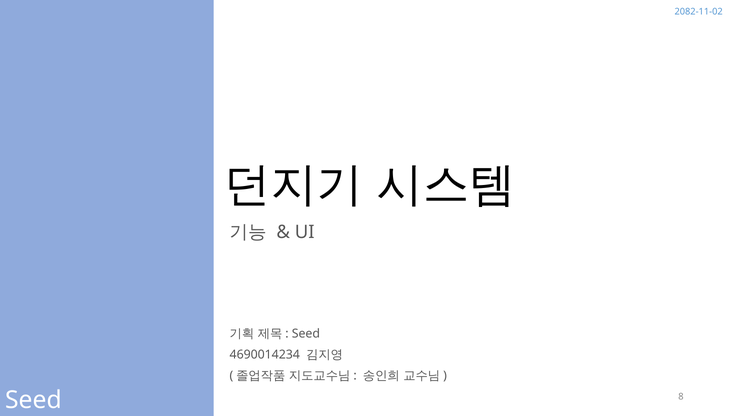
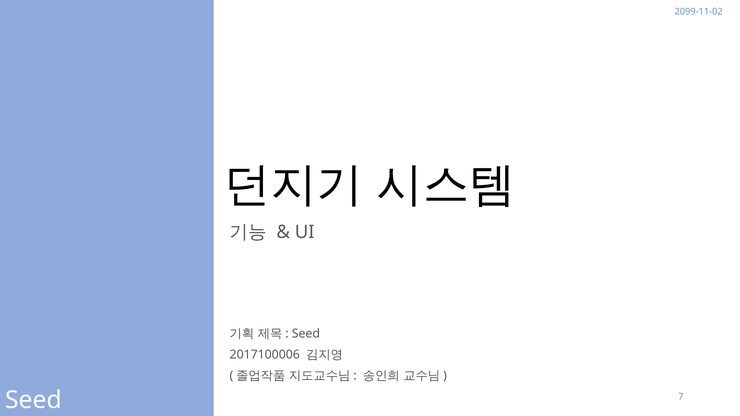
2082-11-02: 2082-11-02 -> 2099-11-02
4690014234: 4690014234 -> 2017100006
8: 8 -> 7
